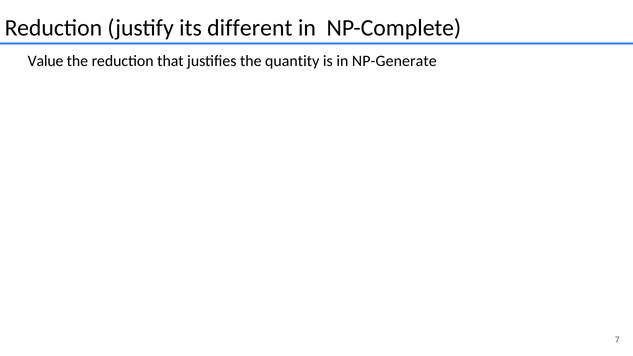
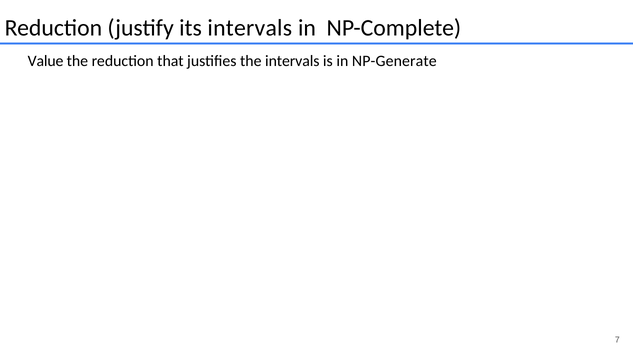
its different: different -> intervals
the quantity: quantity -> intervals
